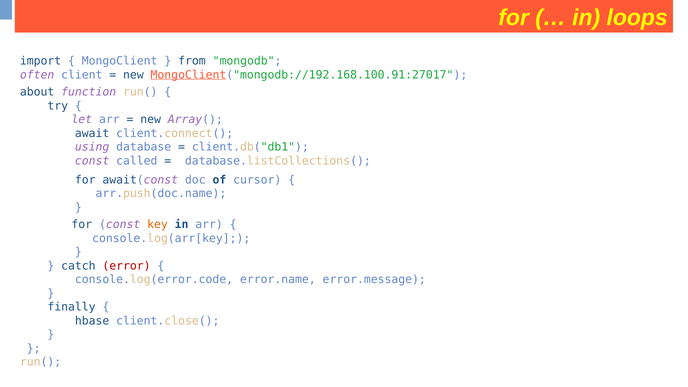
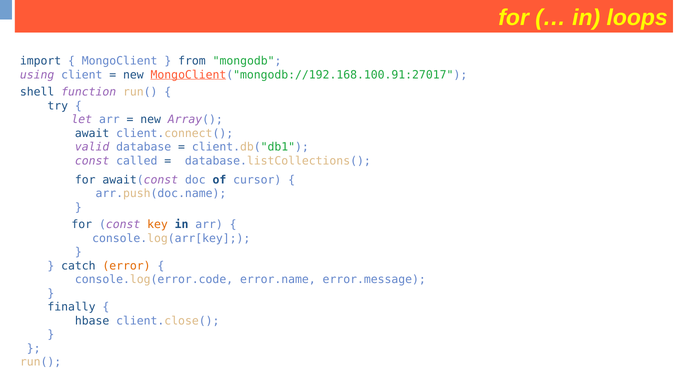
often: often -> using
about: about -> shell
using: using -> valid
error colour: red -> orange
